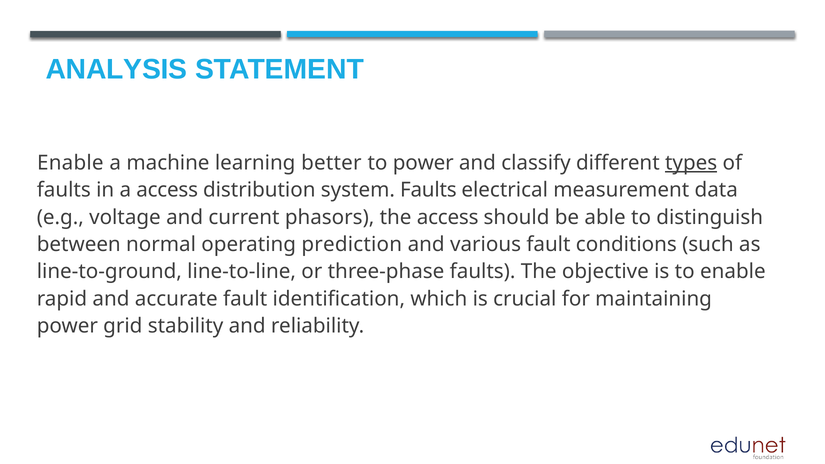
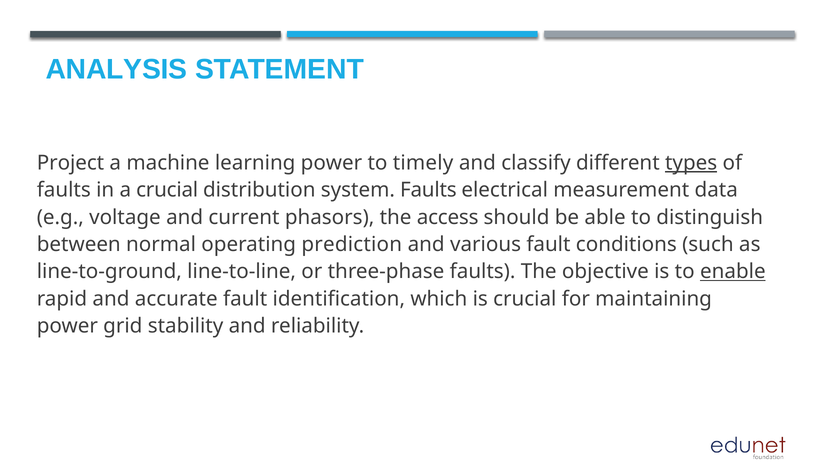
Enable at (70, 163): Enable -> Project
learning better: better -> power
to power: power -> timely
a access: access -> crucial
enable at (733, 272) underline: none -> present
